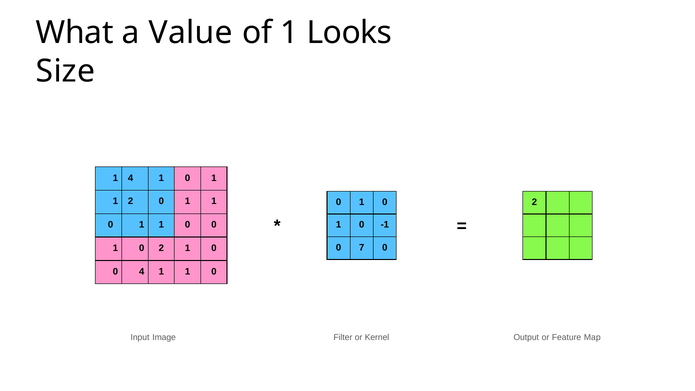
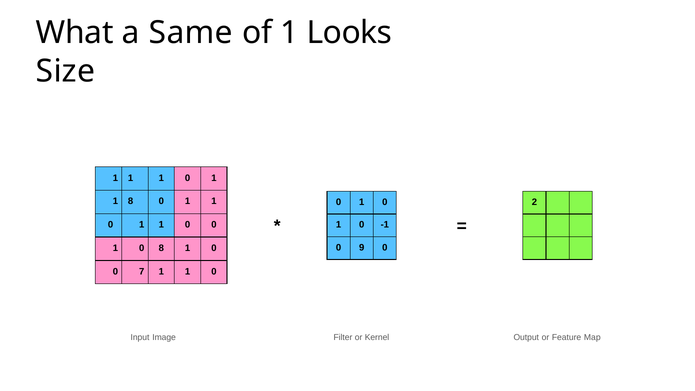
Value: Value -> Same
4 at (131, 178): 4 -> 1
1 2: 2 -> 8
7: 7 -> 9
1 0 2: 2 -> 8
0 4: 4 -> 7
